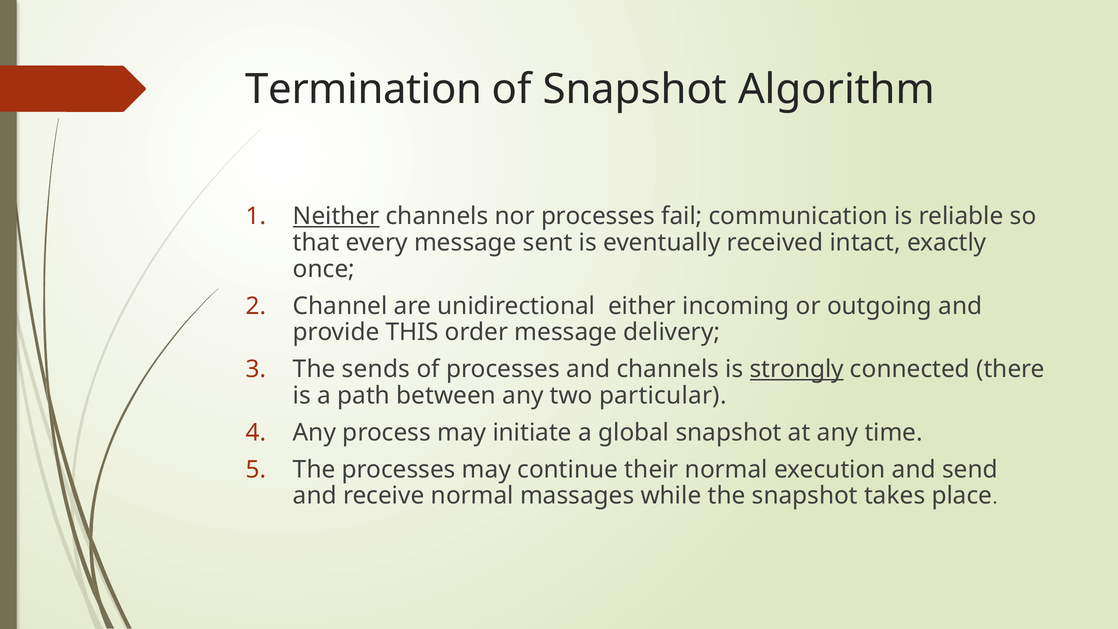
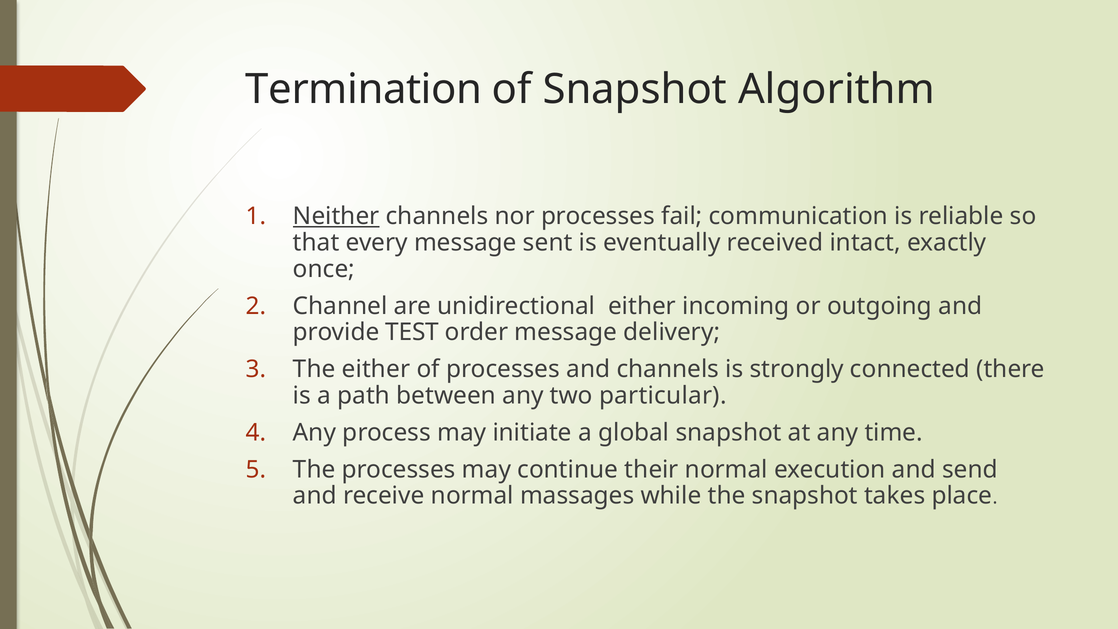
THIS: THIS -> TEST
The sends: sends -> either
strongly underline: present -> none
